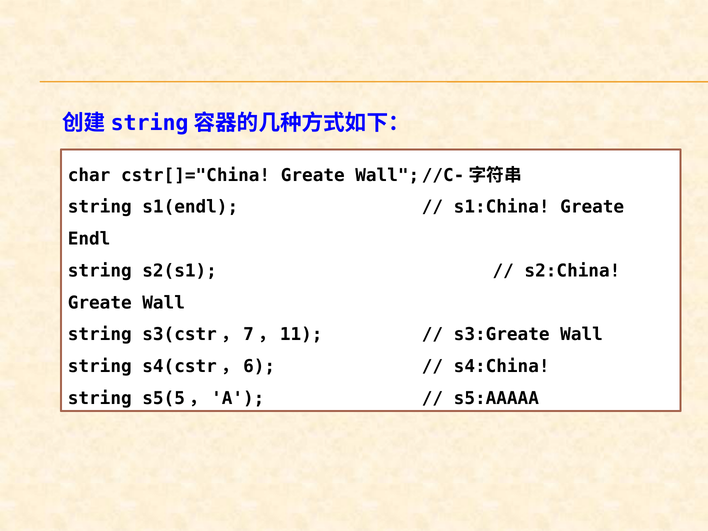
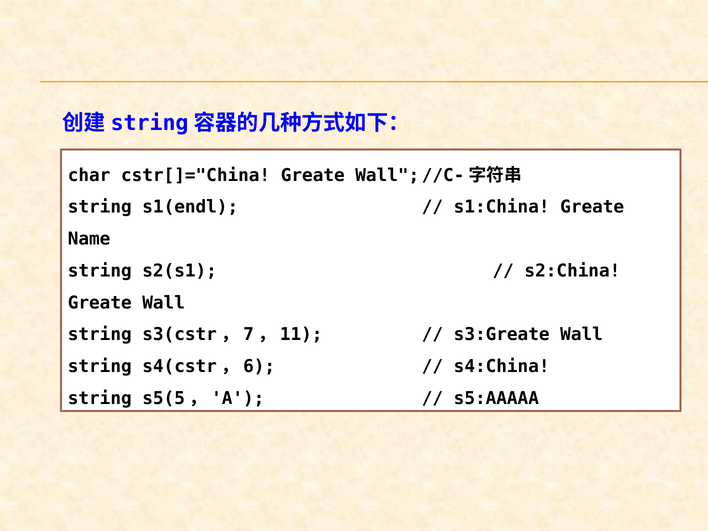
Endl: Endl -> Name
